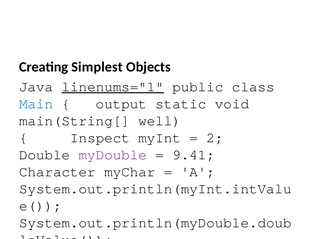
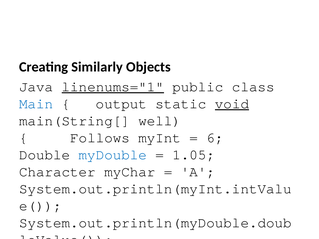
Simplest: Simplest -> Similarly
void underline: none -> present
Inspect: Inspect -> Follows
2: 2 -> 6
myDouble colour: purple -> blue
9.41: 9.41 -> 1.05
